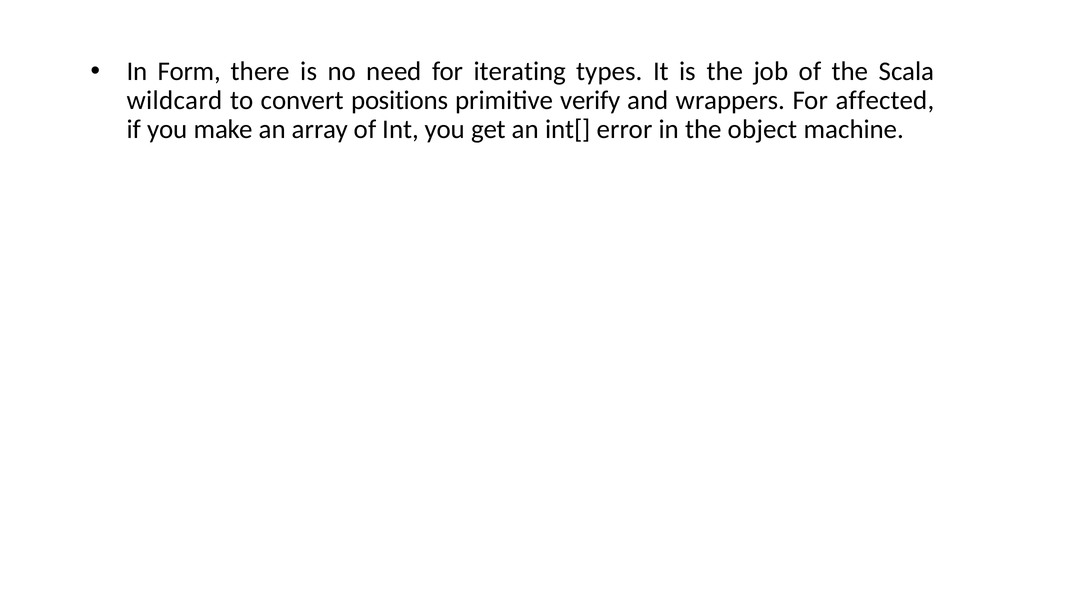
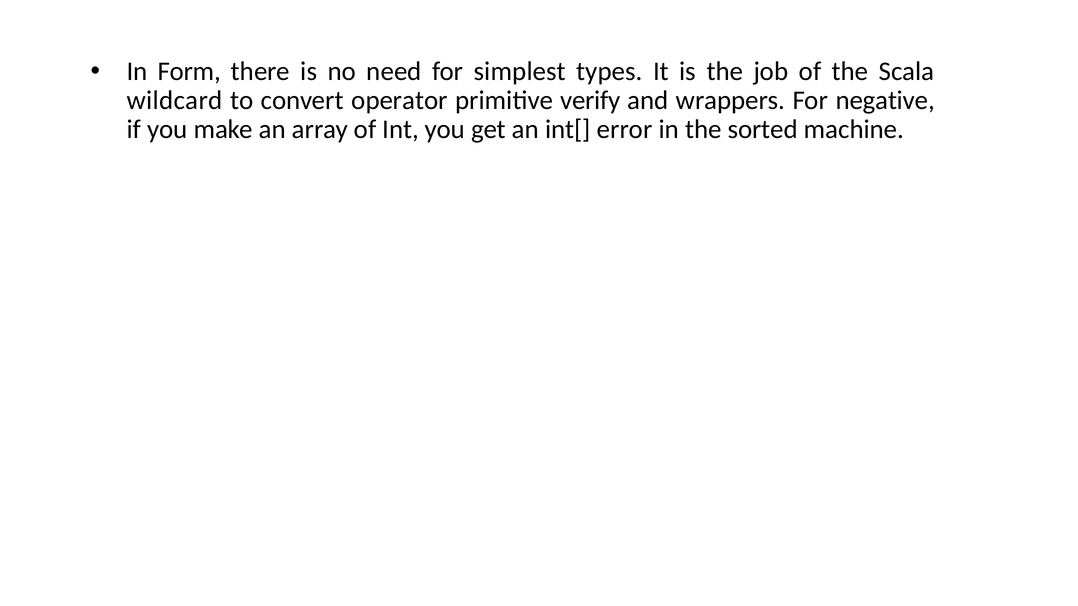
iterating: iterating -> simplest
positions: positions -> operator
affected: affected -> negative
object: object -> sorted
